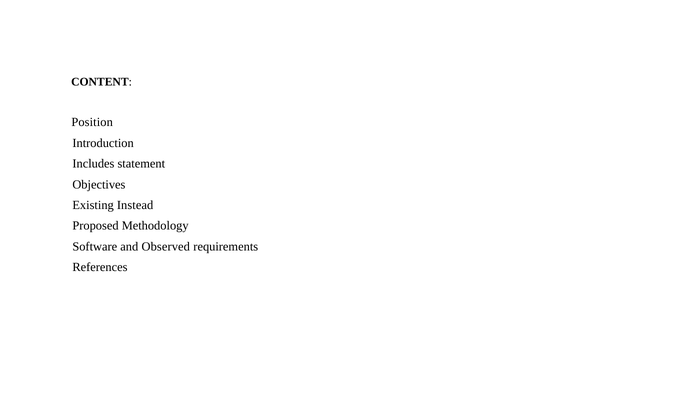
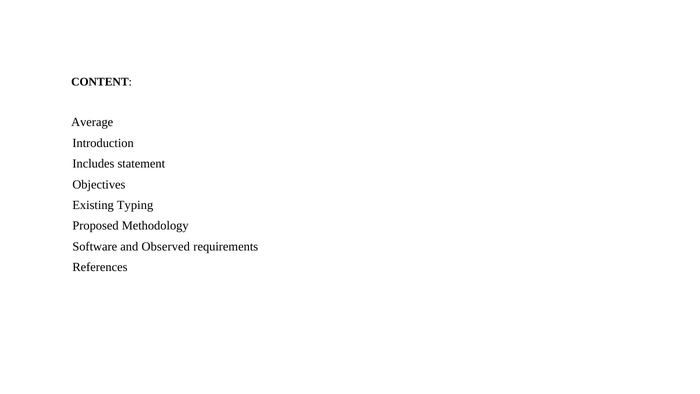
Position: Position -> Average
Instead: Instead -> Typing
